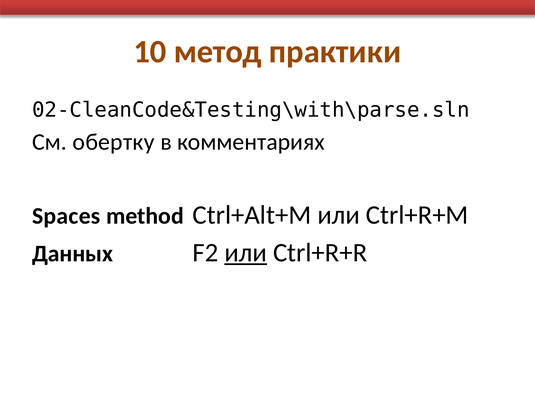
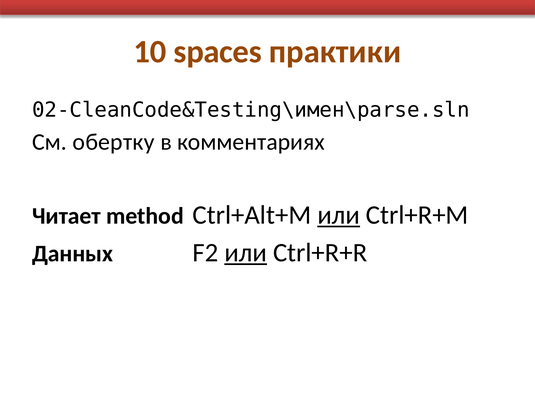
метод: метод -> spaces
02-CleanCode&Testing\with\parse.sln: 02-CleanCode&Testing\with\parse.sln -> 02-CleanCode&Testing\имен\parse.sln
Spaces: Spaces -> Читает
или at (339, 215) underline: none -> present
